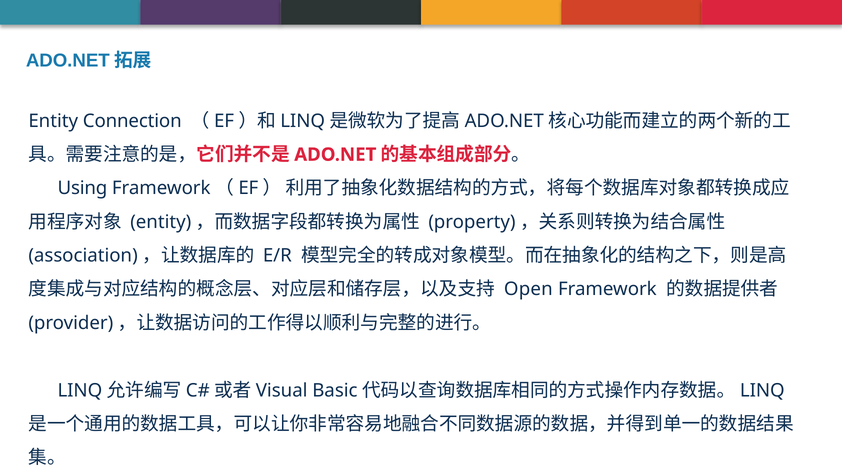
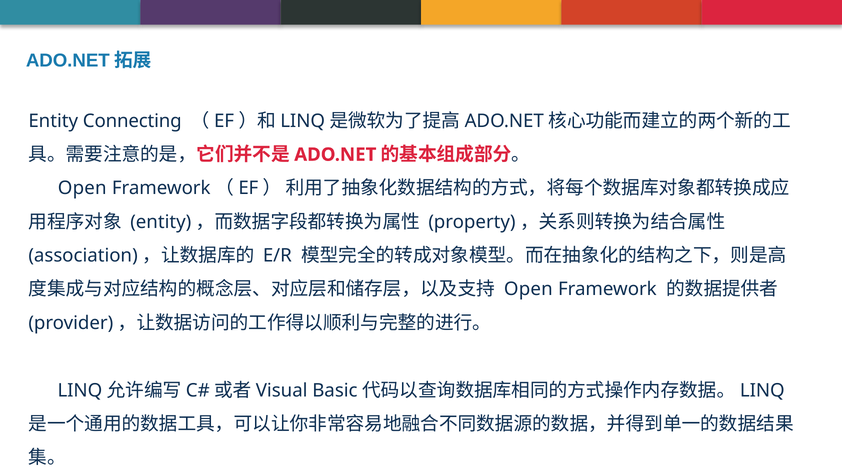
Connection: Connection -> Connecting
Using at (82, 188): Using -> Open
